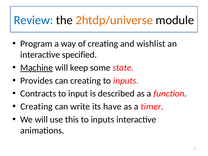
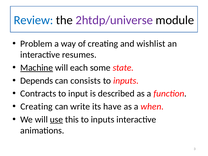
2htdp/universe colour: orange -> purple
Program: Program -> Problem
specified: specified -> resumes
keep: keep -> each
Provides: Provides -> Depends
can creating: creating -> consists
timer: timer -> when
use underline: none -> present
